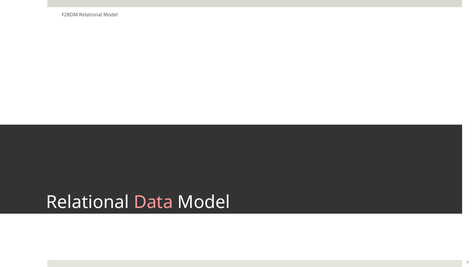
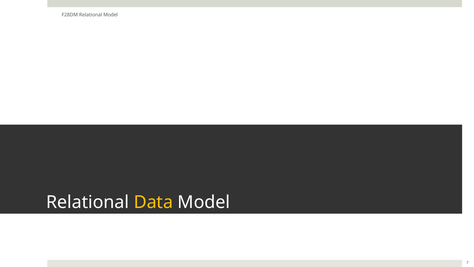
Data colour: pink -> yellow
